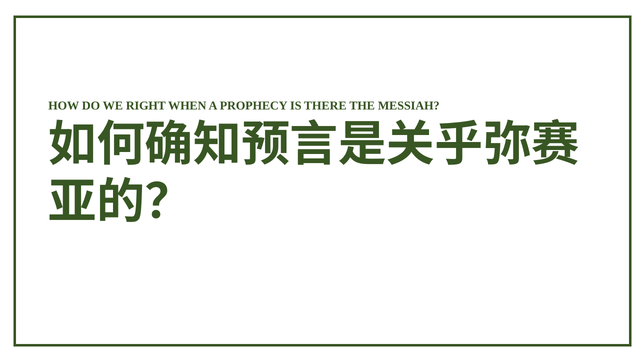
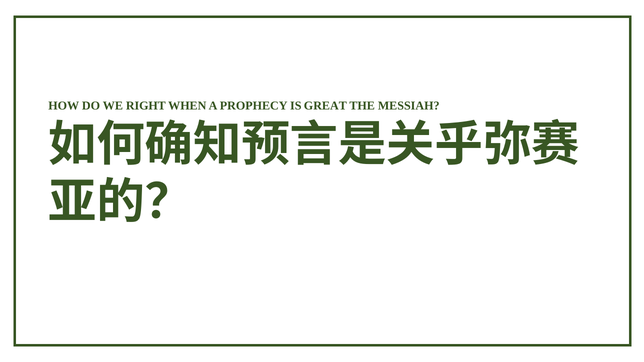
THERE: THERE -> GREAT
